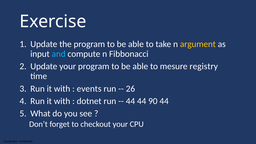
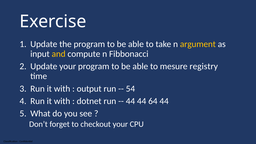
and colour: light blue -> yellow
events: events -> output
26: 26 -> 54
90: 90 -> 64
